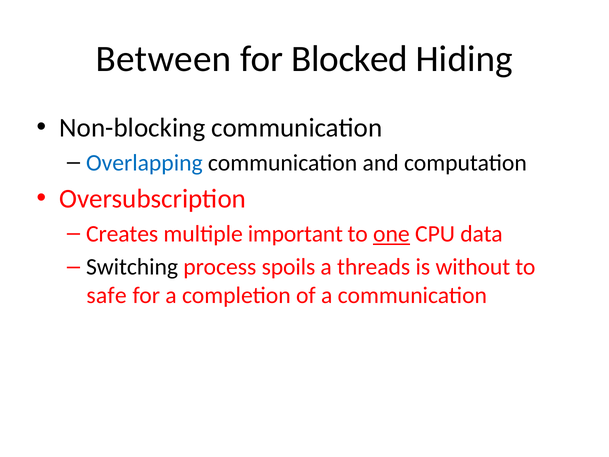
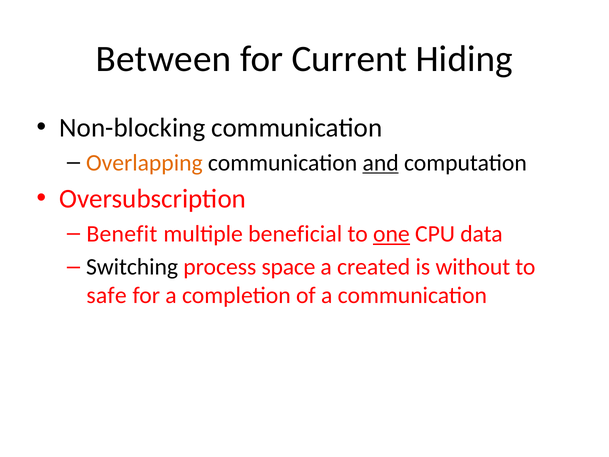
Blocked: Blocked -> Current
Overlapping colour: blue -> orange
and underline: none -> present
Creates: Creates -> Benefit
important: important -> beneficial
spoils: spoils -> space
threads: threads -> created
